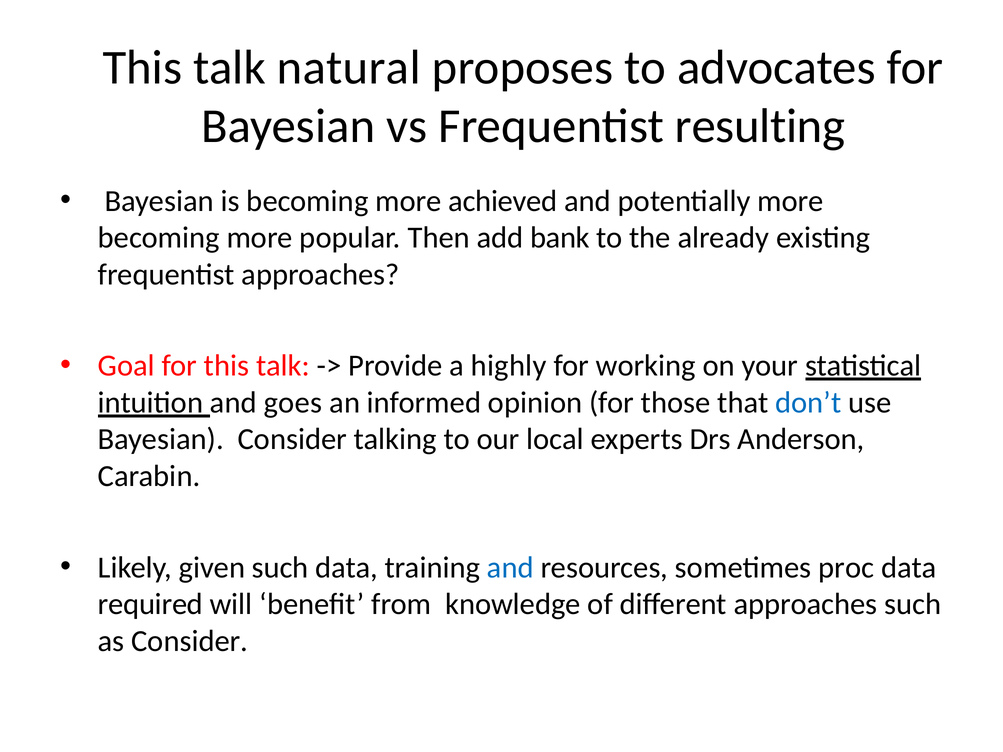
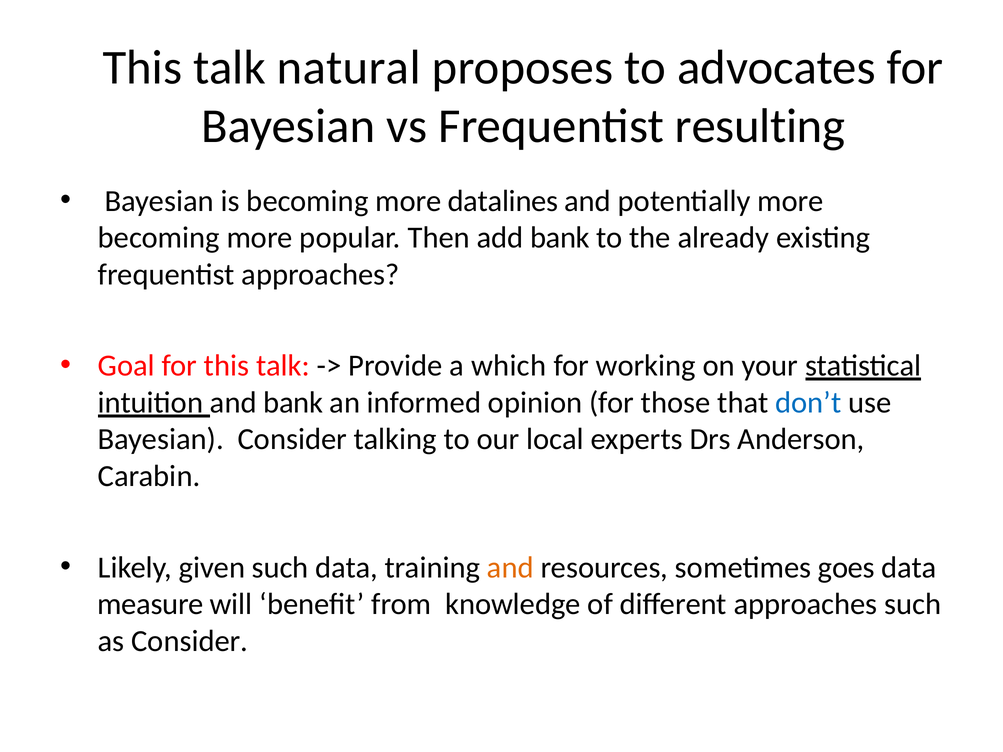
achieved: achieved -> datalines
highly: highly -> which
and goes: goes -> bank
and at (510, 568) colour: blue -> orange
proc: proc -> goes
required: required -> measure
